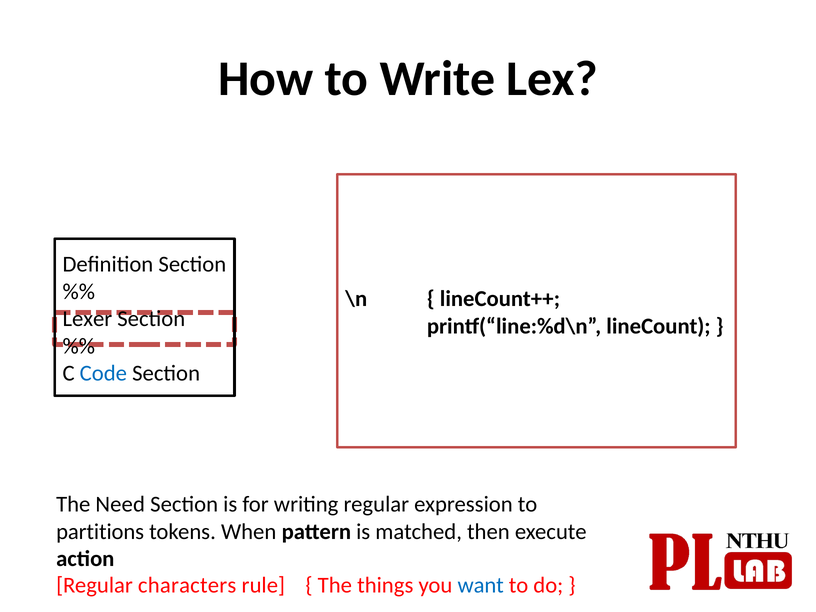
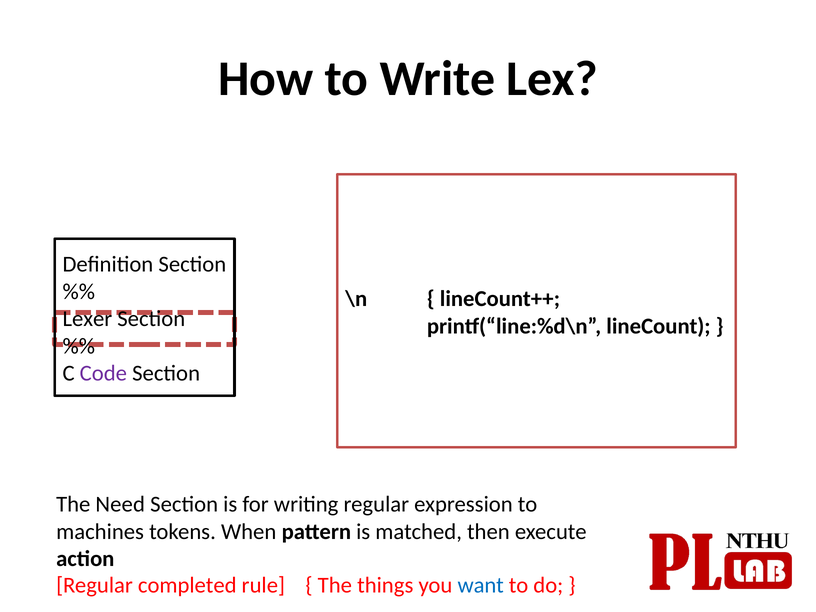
Code colour: blue -> purple
partitions: partitions -> machines
characters: characters -> completed
